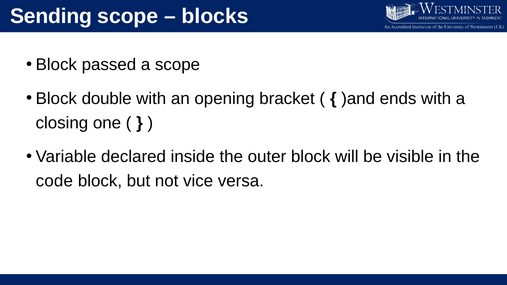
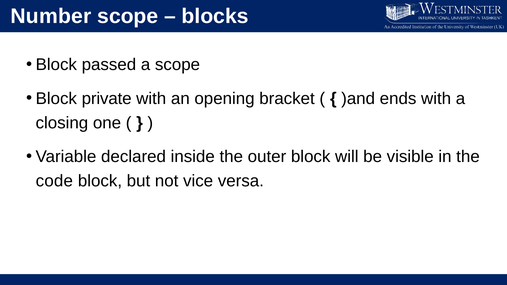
Sending: Sending -> Number
double: double -> private
